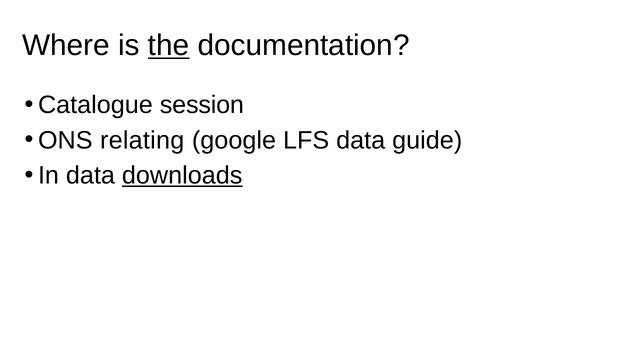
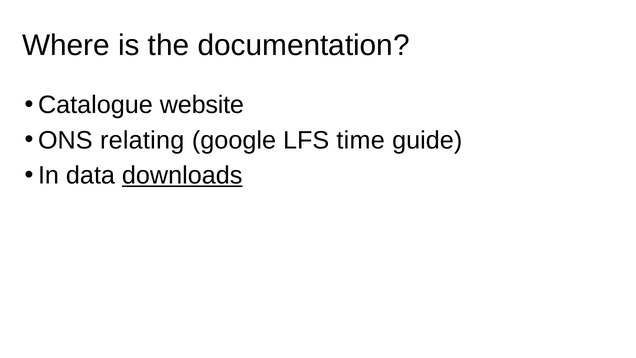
the underline: present -> none
session: session -> website
LFS data: data -> time
